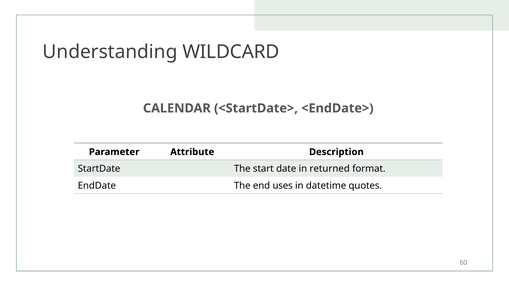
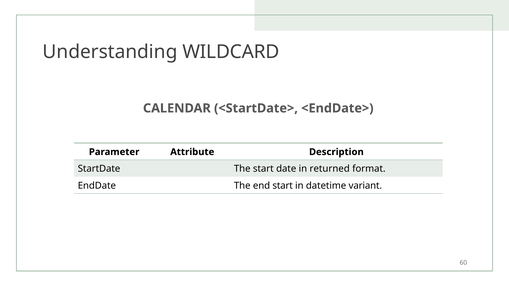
end uses: uses -> start
quotes: quotes -> variant
